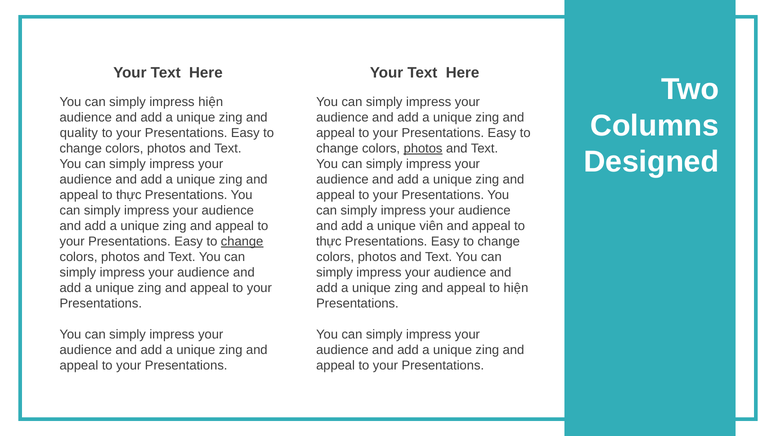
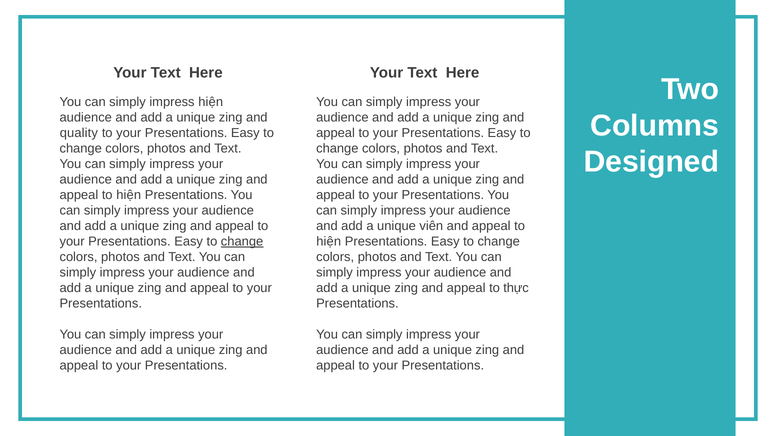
photos at (423, 149) underline: present -> none
thực at (129, 195): thực -> hiện
thực at (329, 242): thực -> hiện
to hiện: hiện -> thực
